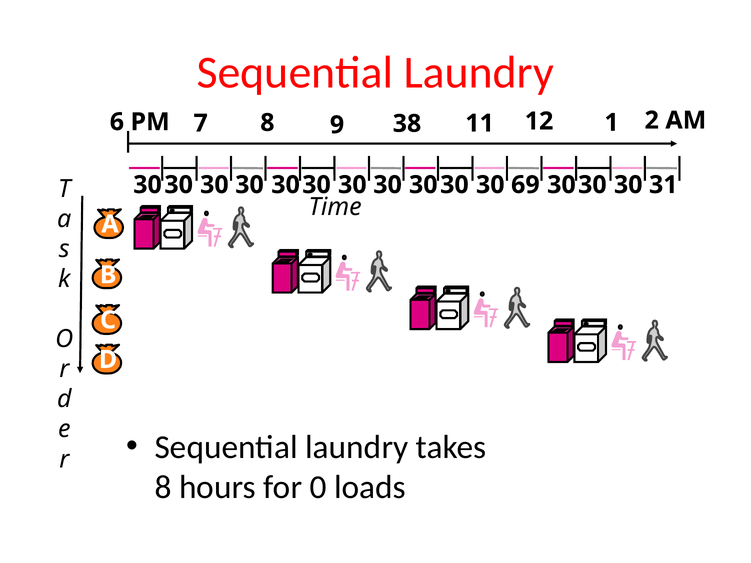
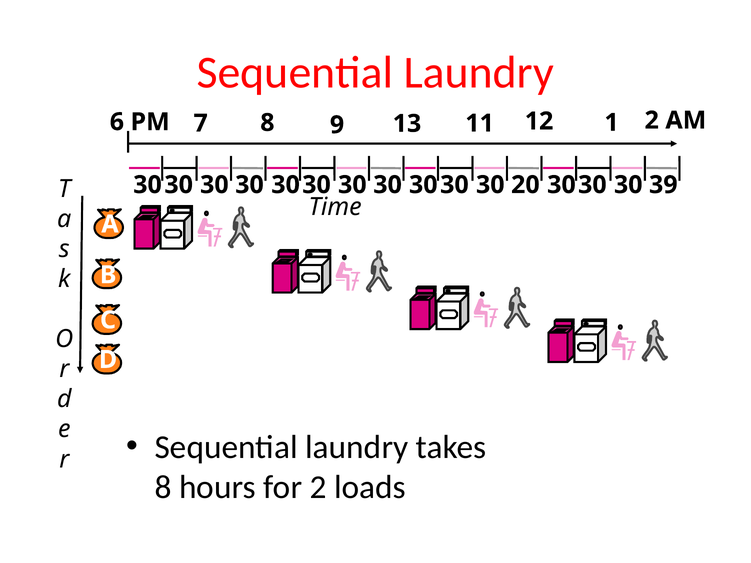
38: 38 -> 13
69: 69 -> 20
31: 31 -> 39
for 0: 0 -> 2
